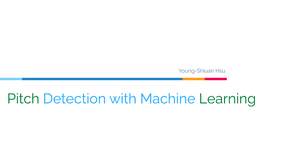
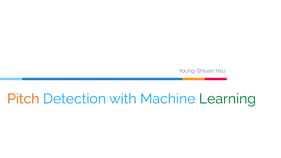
Pitch colour: green -> orange
